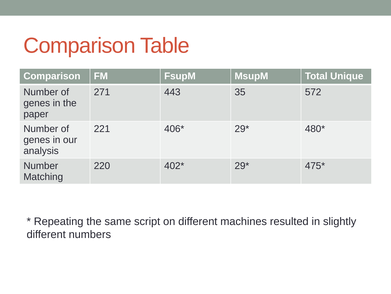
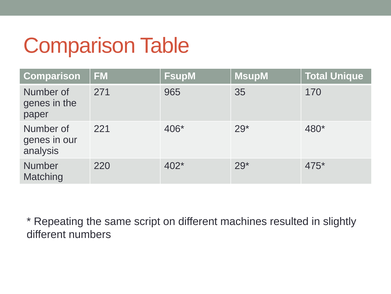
443: 443 -> 965
572: 572 -> 170
